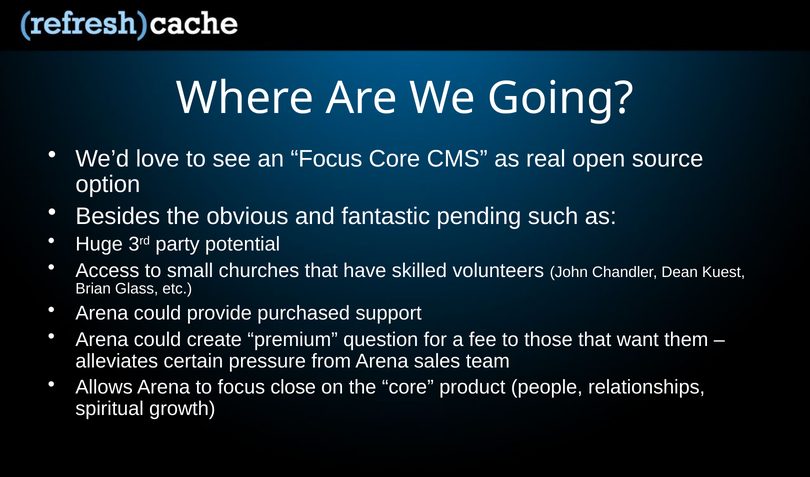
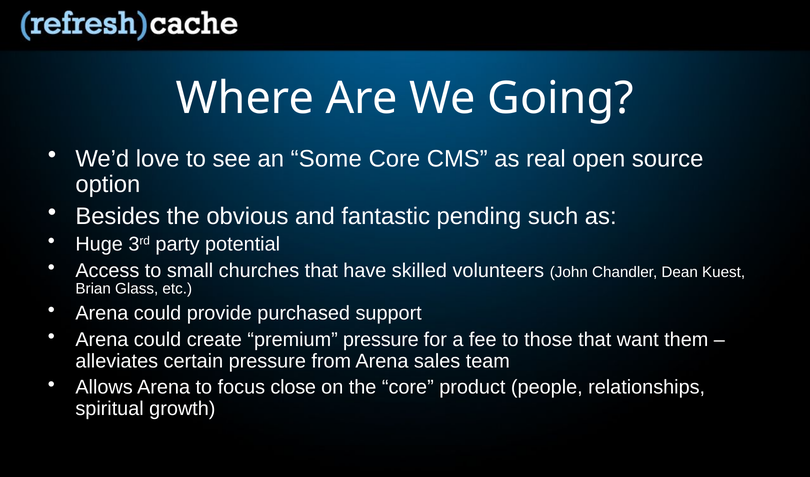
an Focus: Focus -> Some
premium question: question -> pressure
